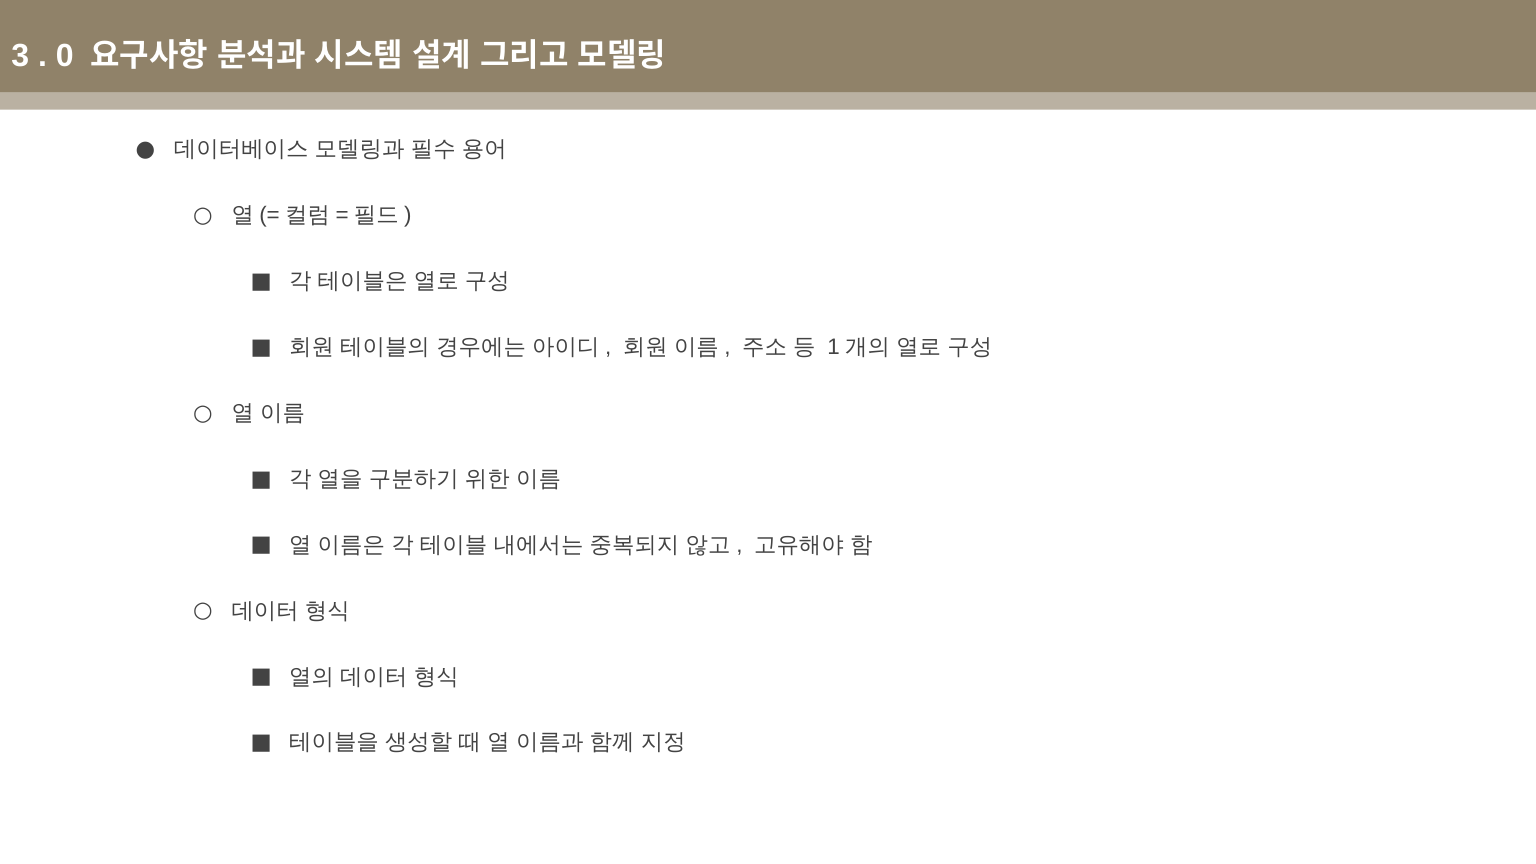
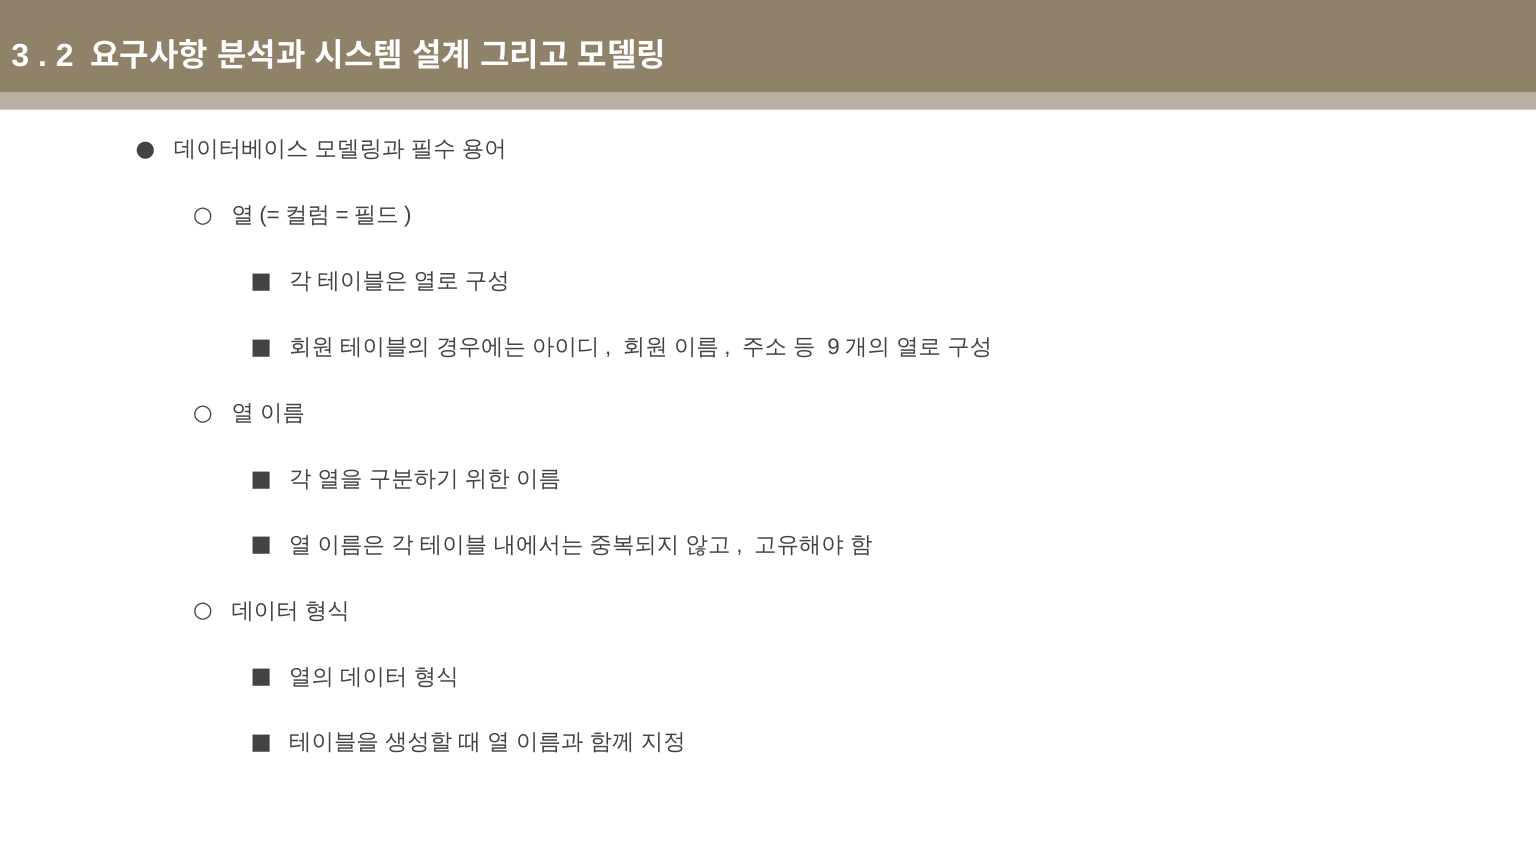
0: 0 -> 2
1: 1 -> 9
